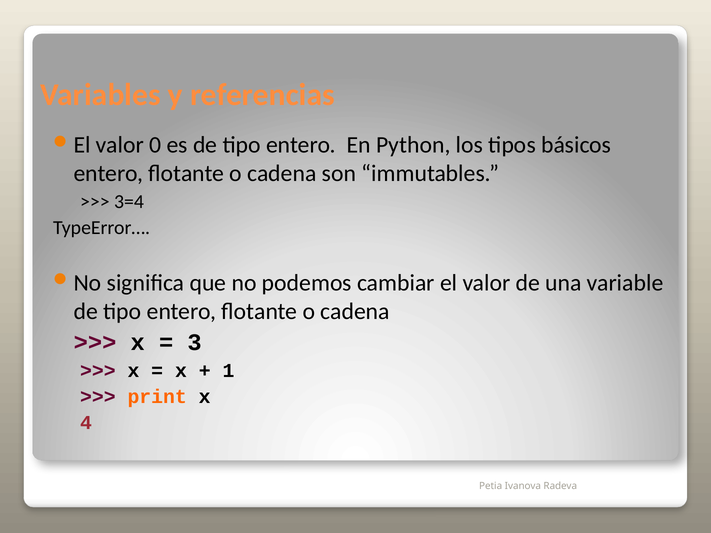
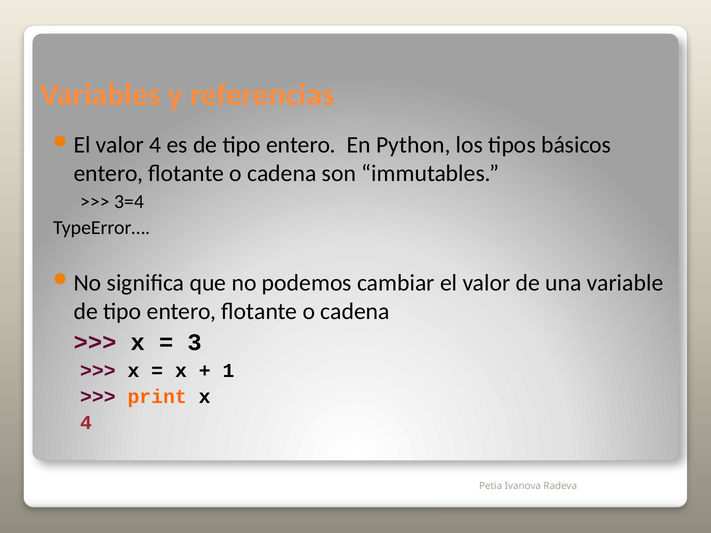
valor 0: 0 -> 4
